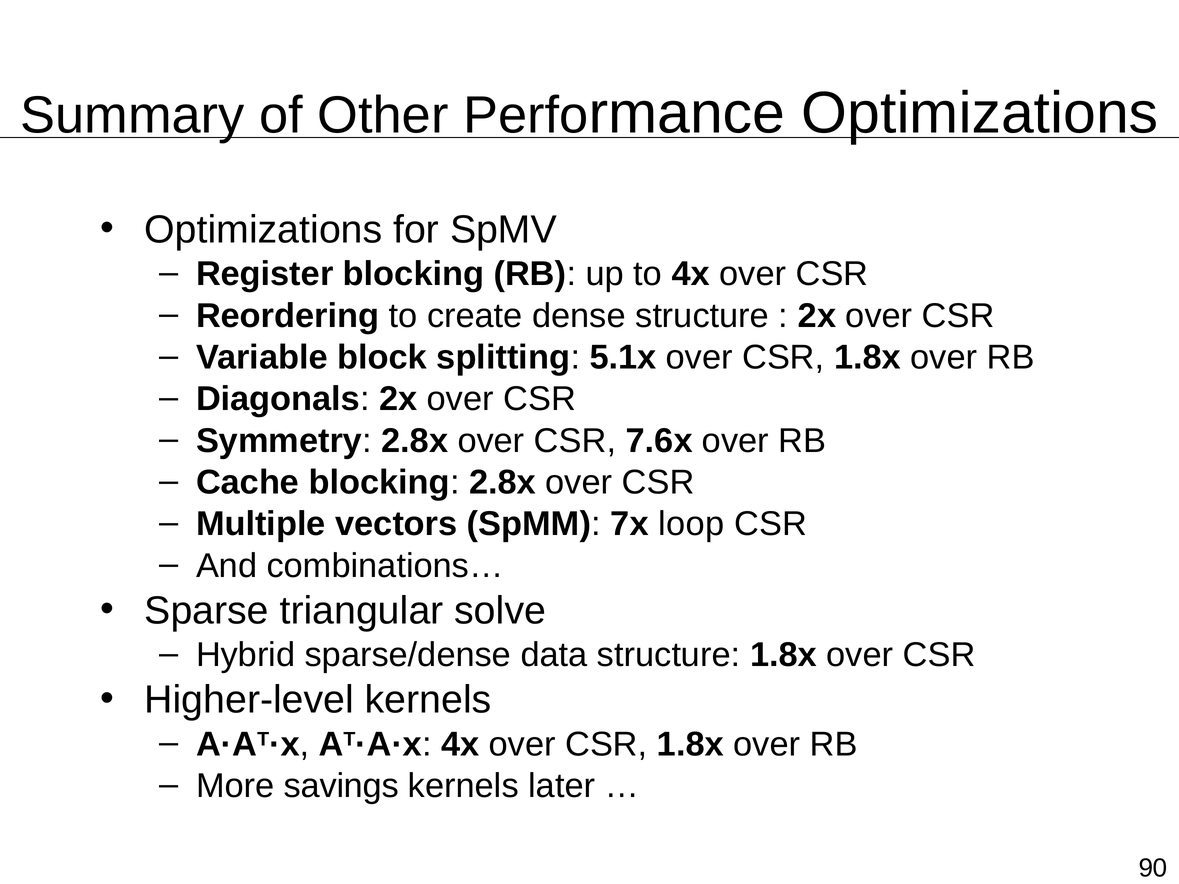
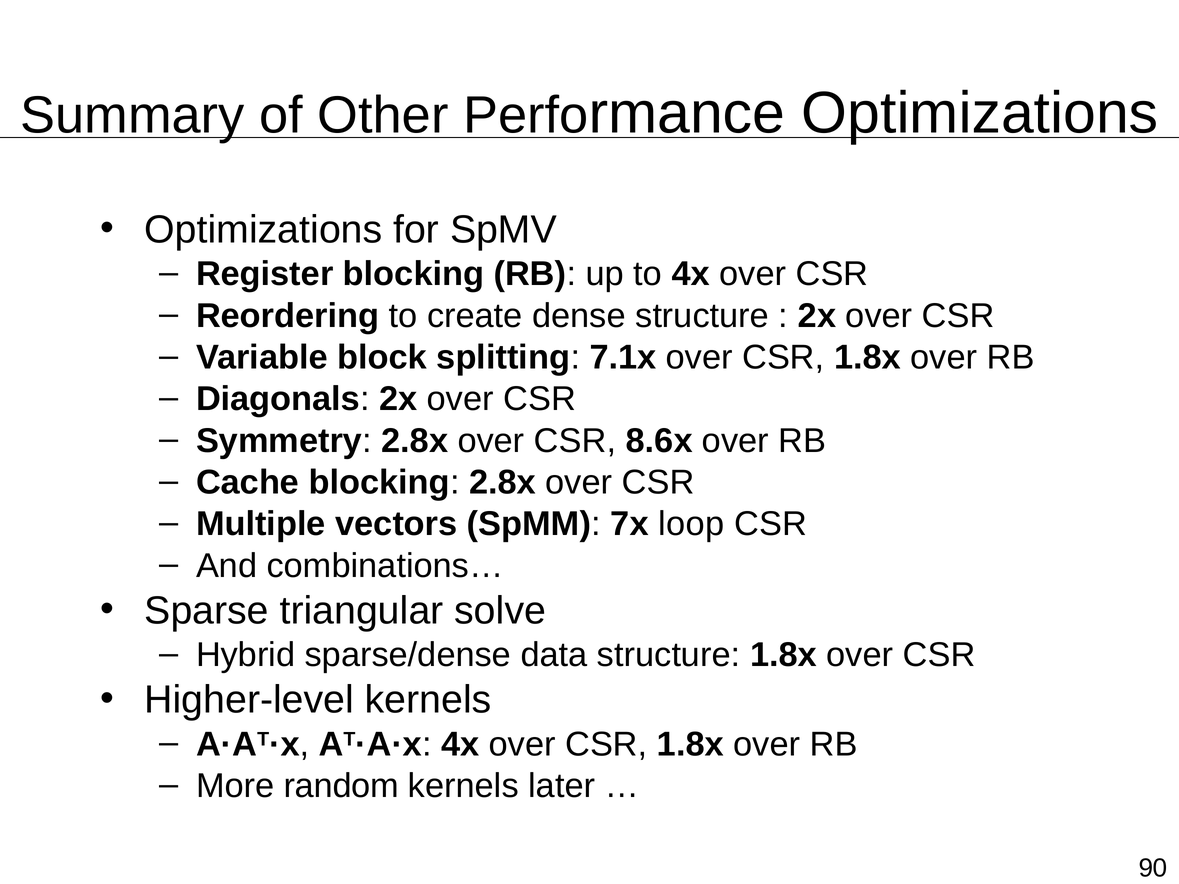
5.1x: 5.1x -> 7.1x
7.6x: 7.6x -> 8.6x
savings: savings -> random
